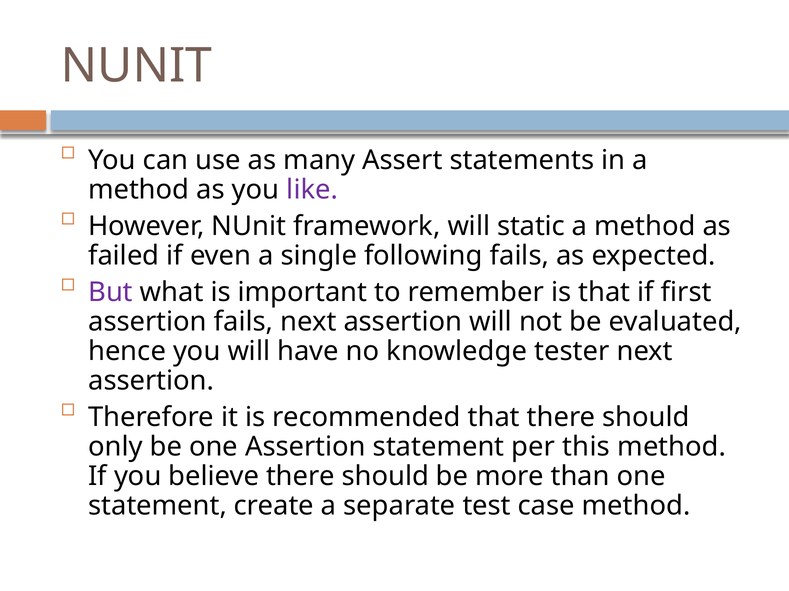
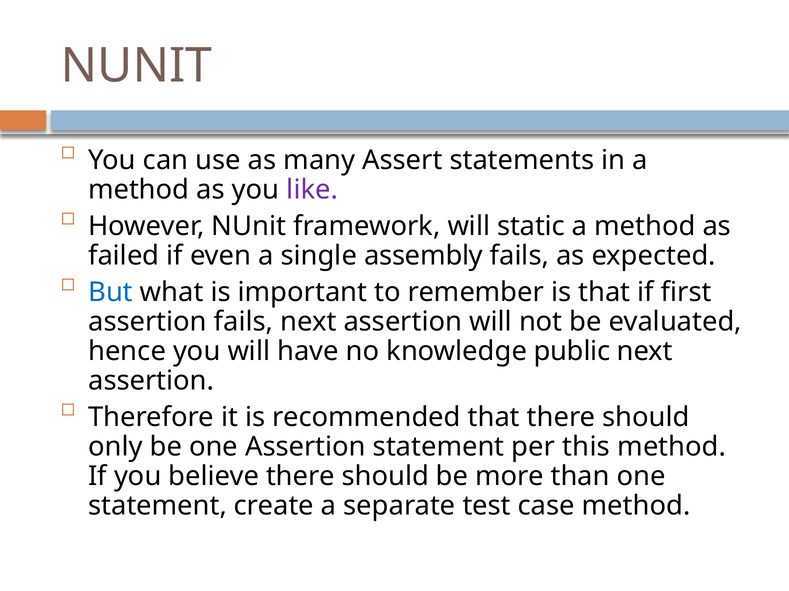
following: following -> assembly
But colour: purple -> blue
tester: tester -> public
